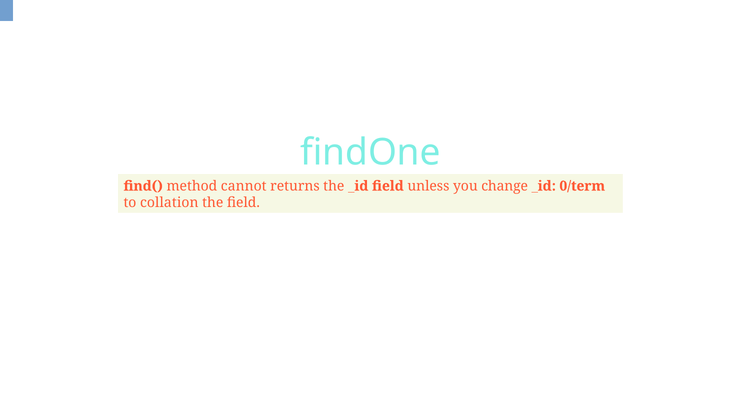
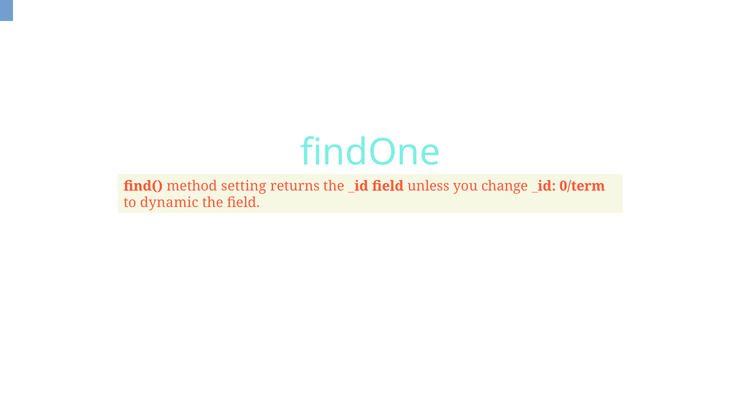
cannot: cannot -> setting
collation: collation -> dynamic
